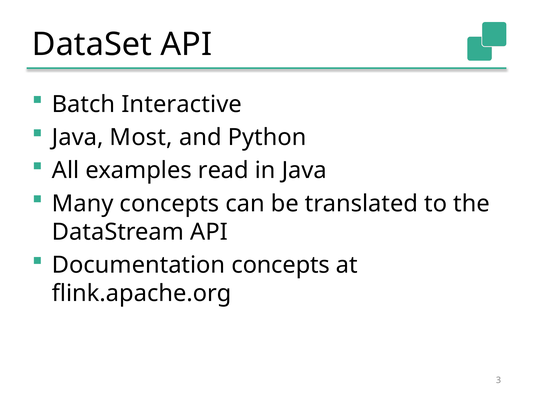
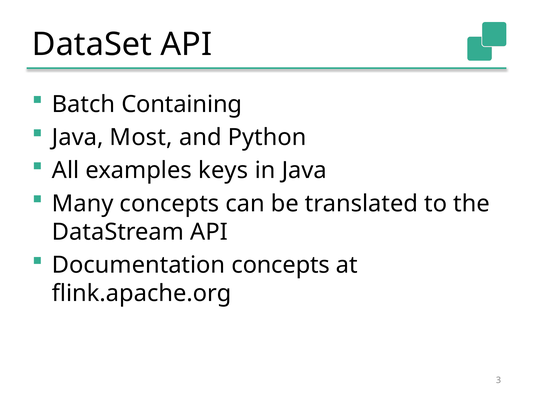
Interactive: Interactive -> Containing
read: read -> keys
